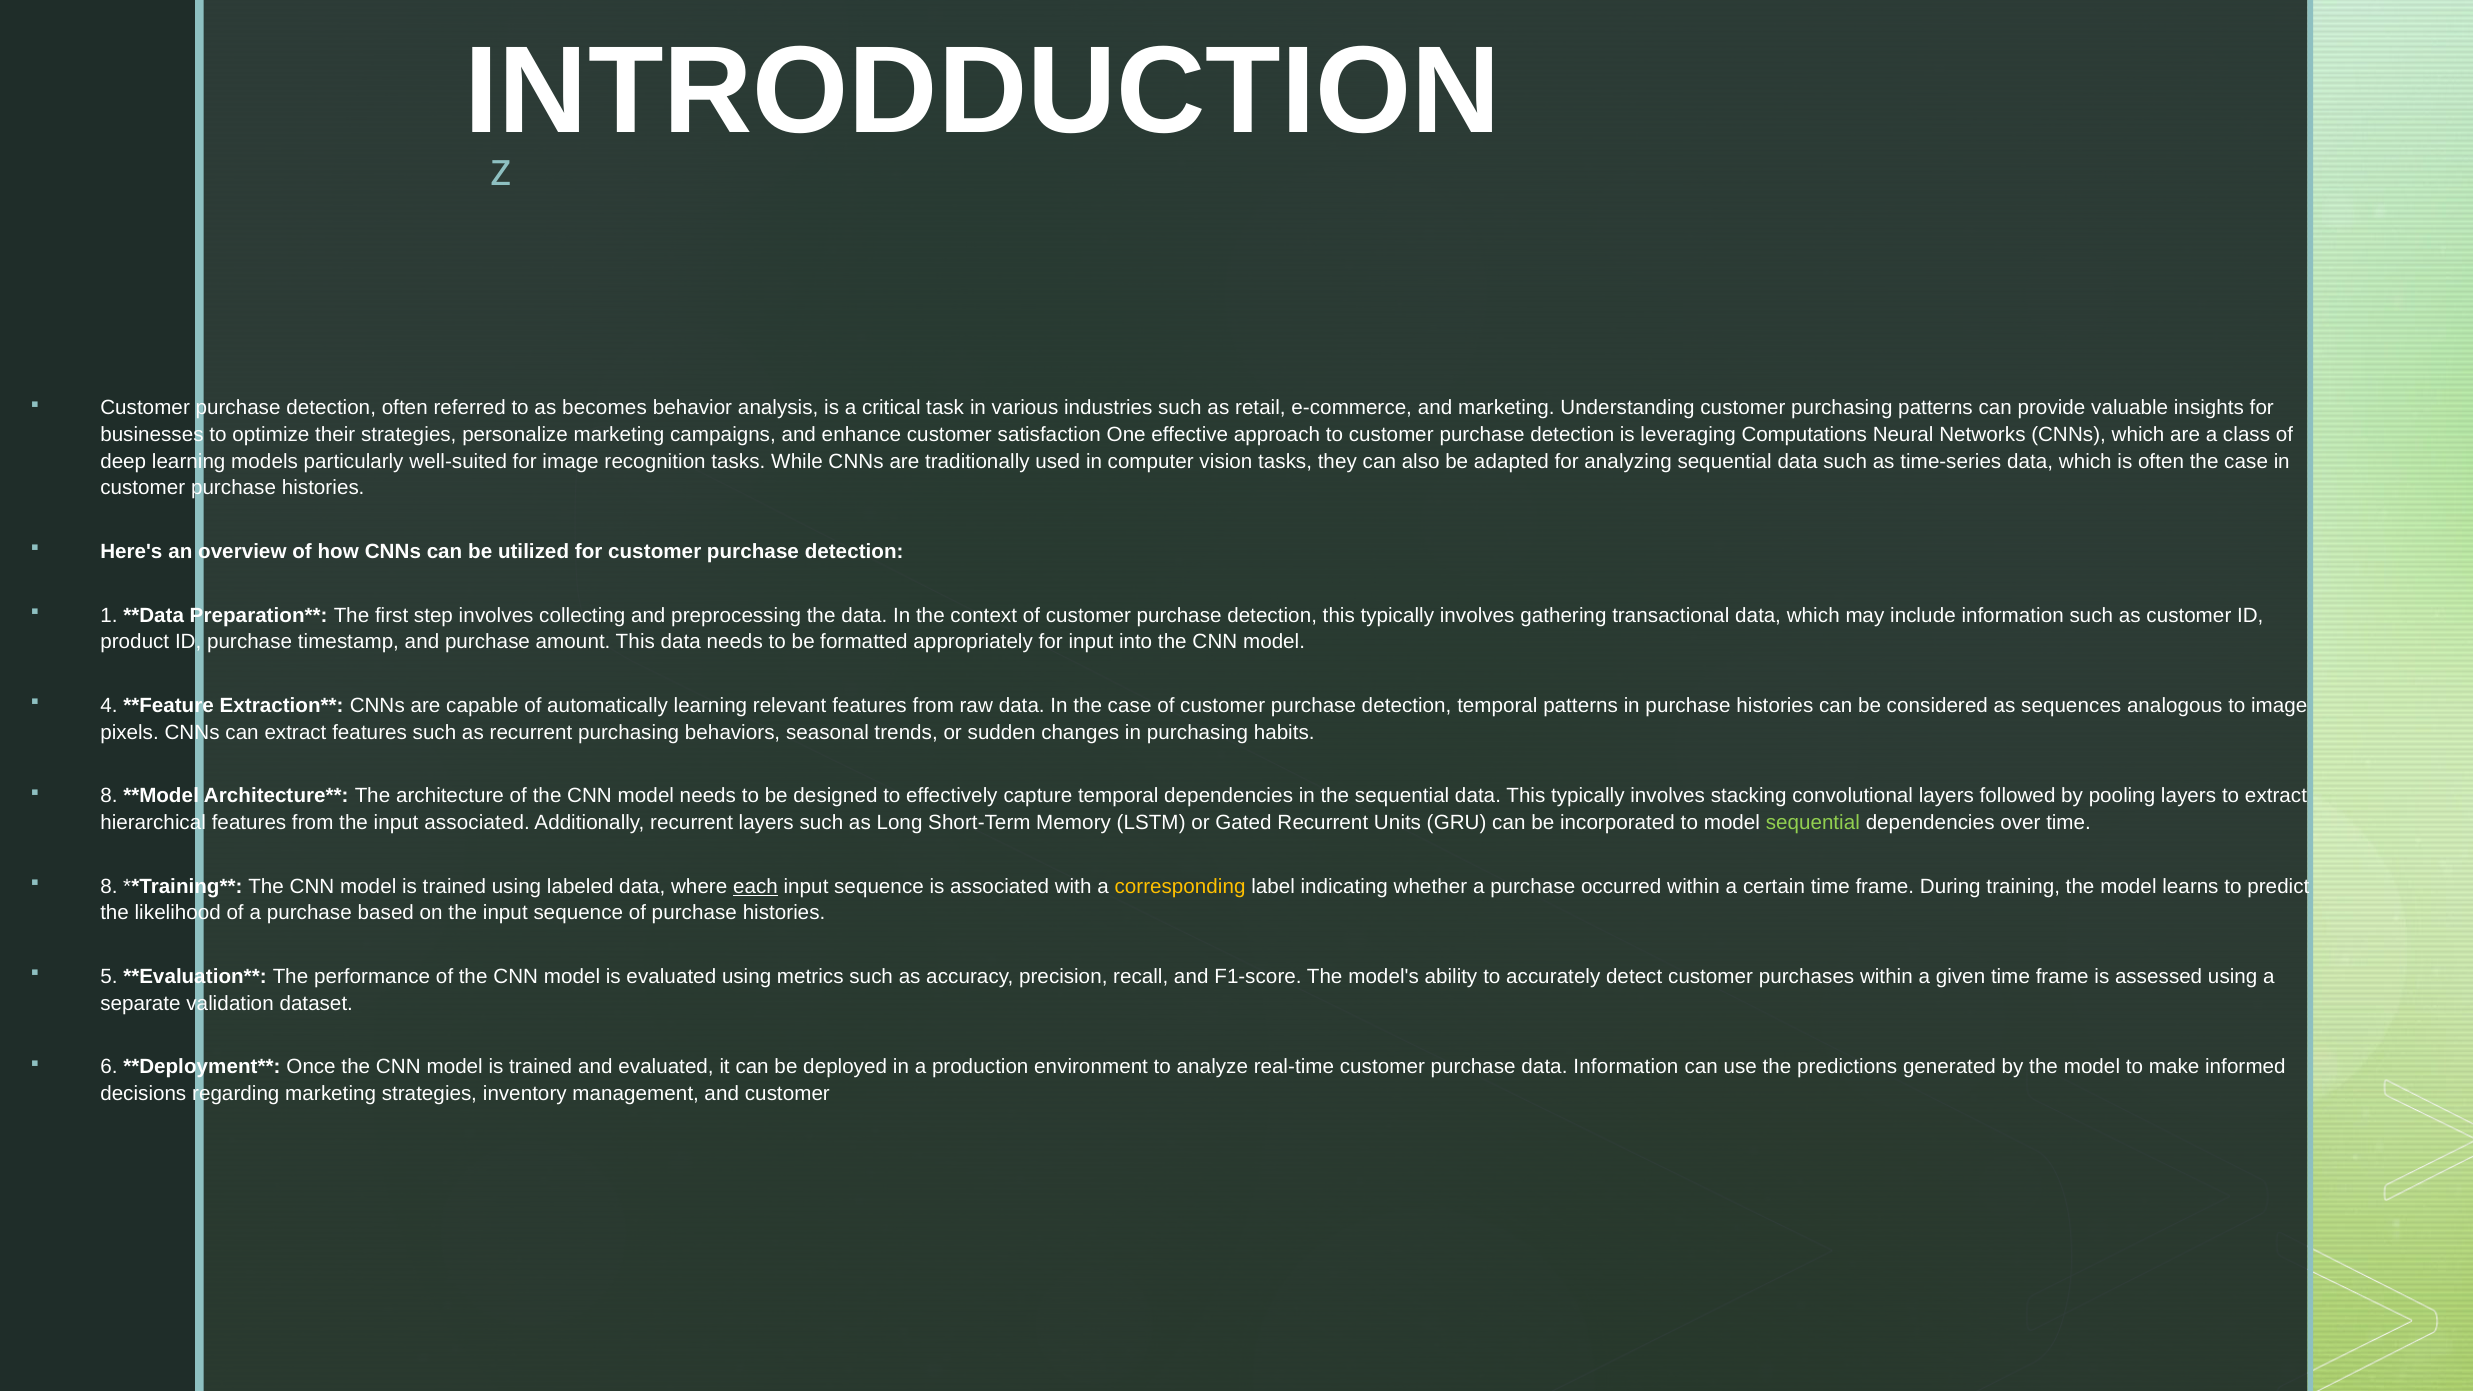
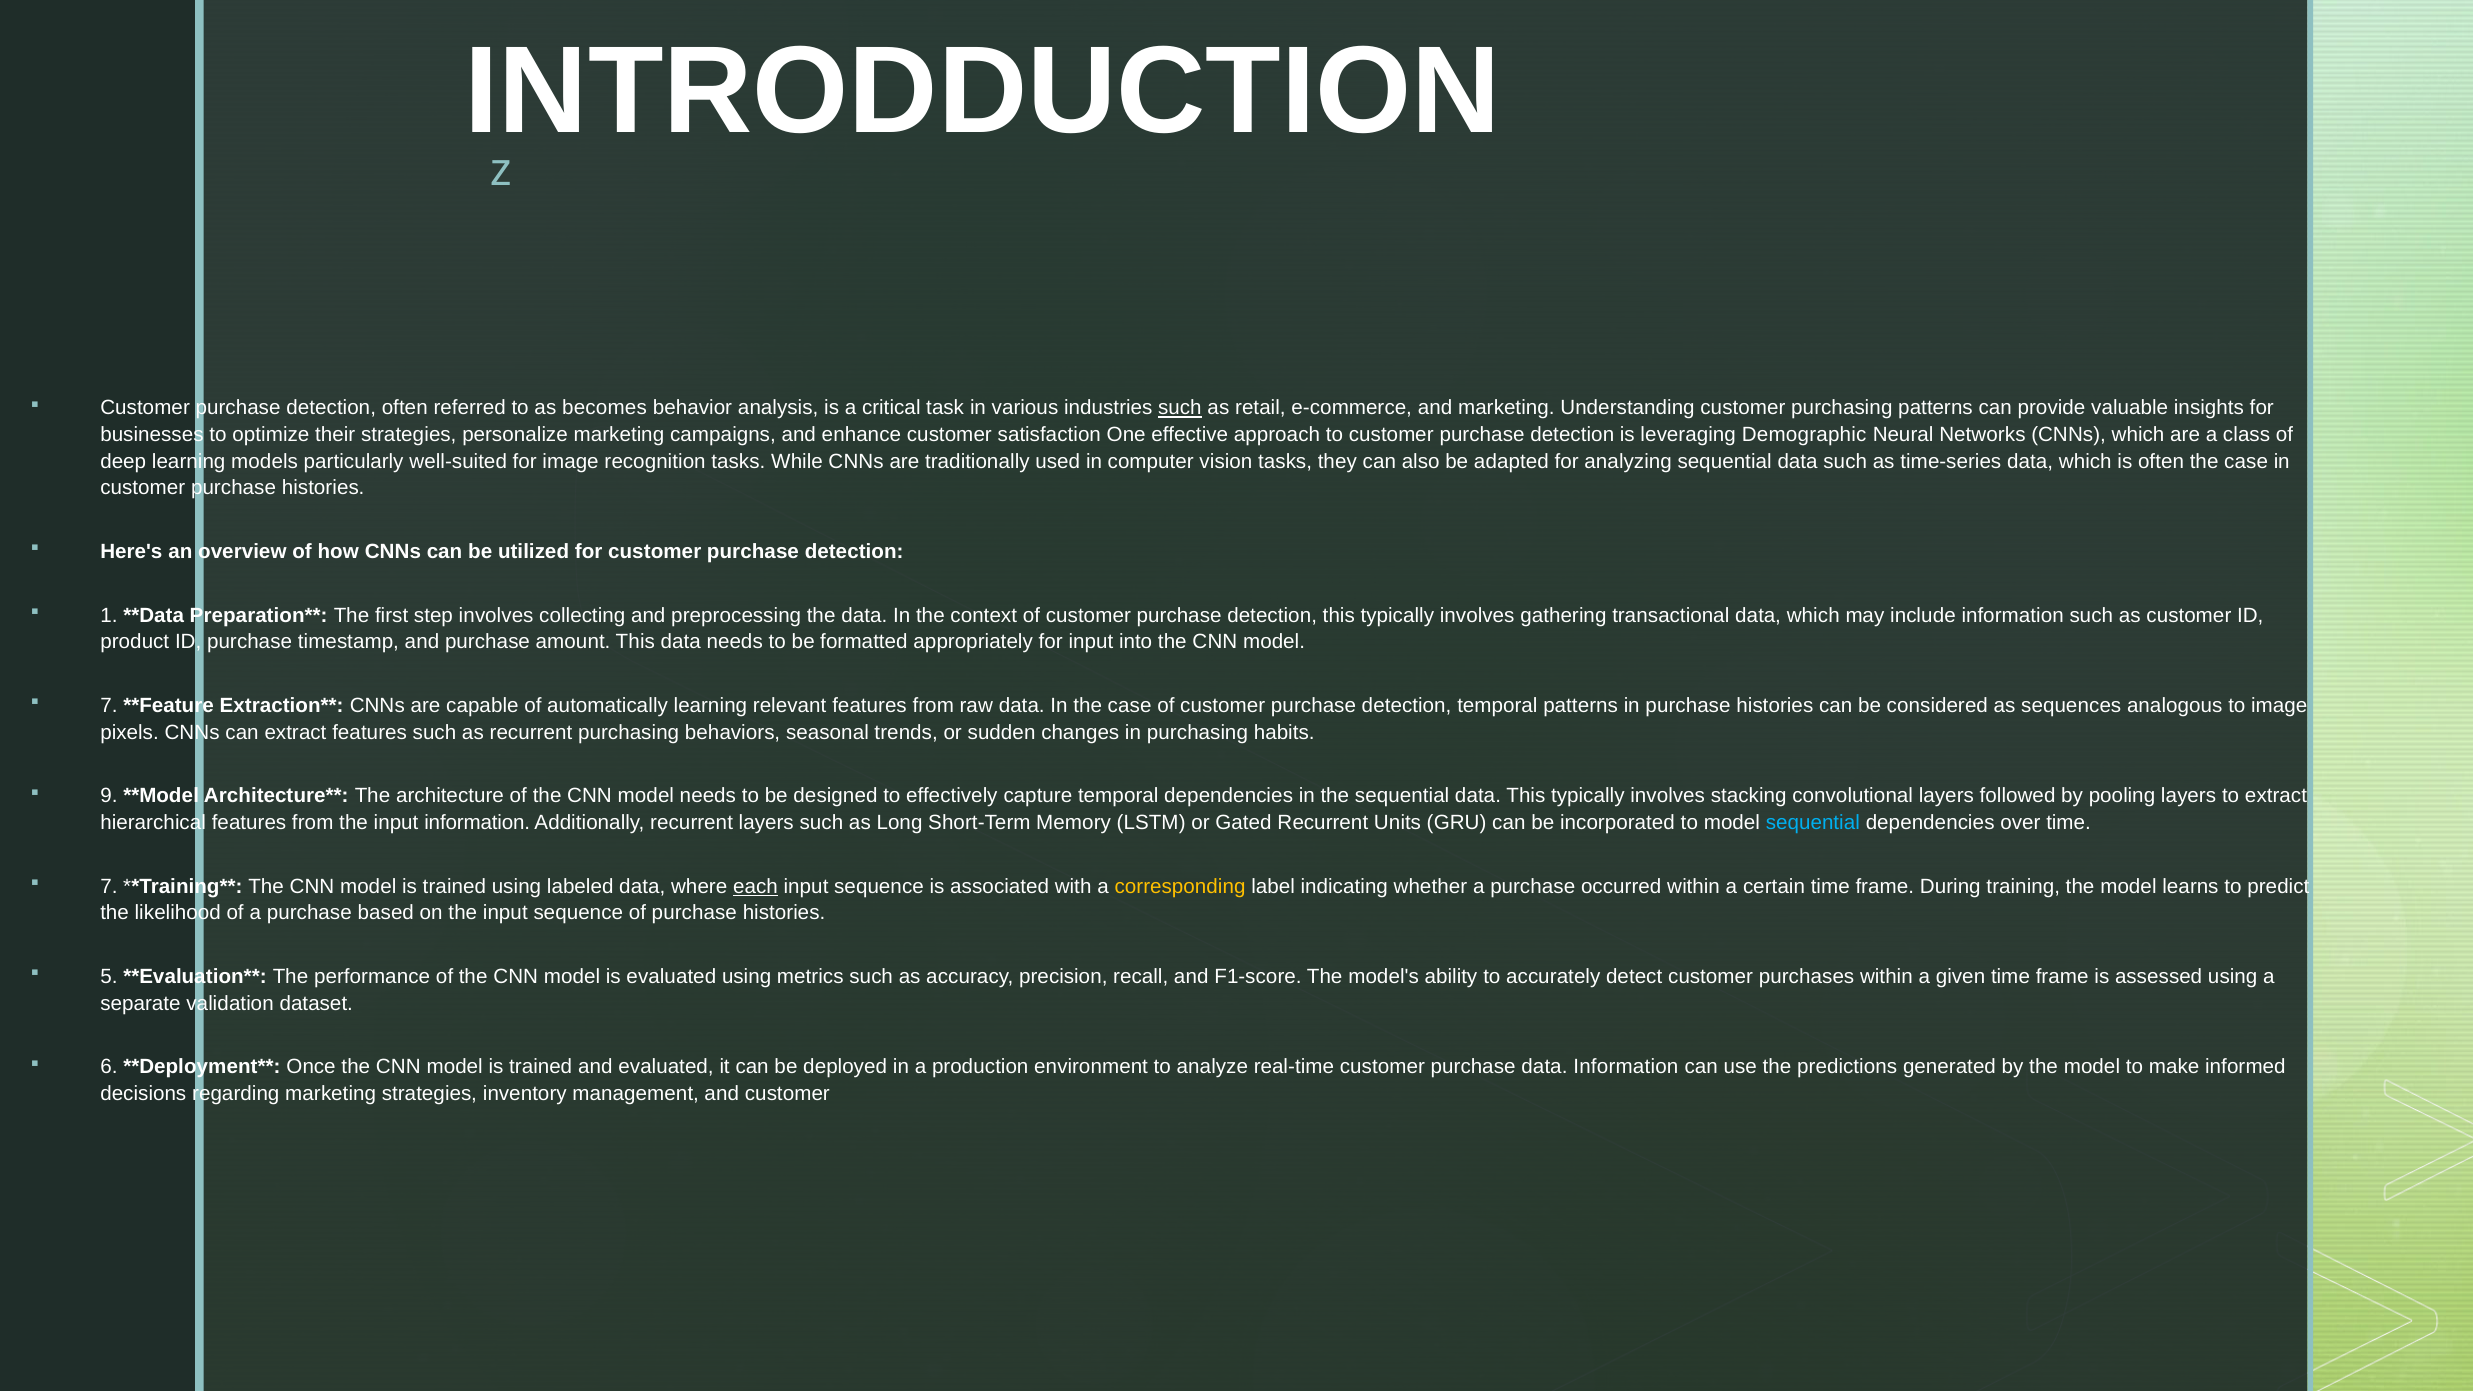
such at (1180, 408) underline: none -> present
Computations: Computations -> Demographic
4 at (109, 706): 4 -> 7
8 at (109, 796): 8 -> 9
input associated: associated -> information
sequential at (1813, 823) colour: light green -> light blue
8 at (109, 886): 8 -> 7
